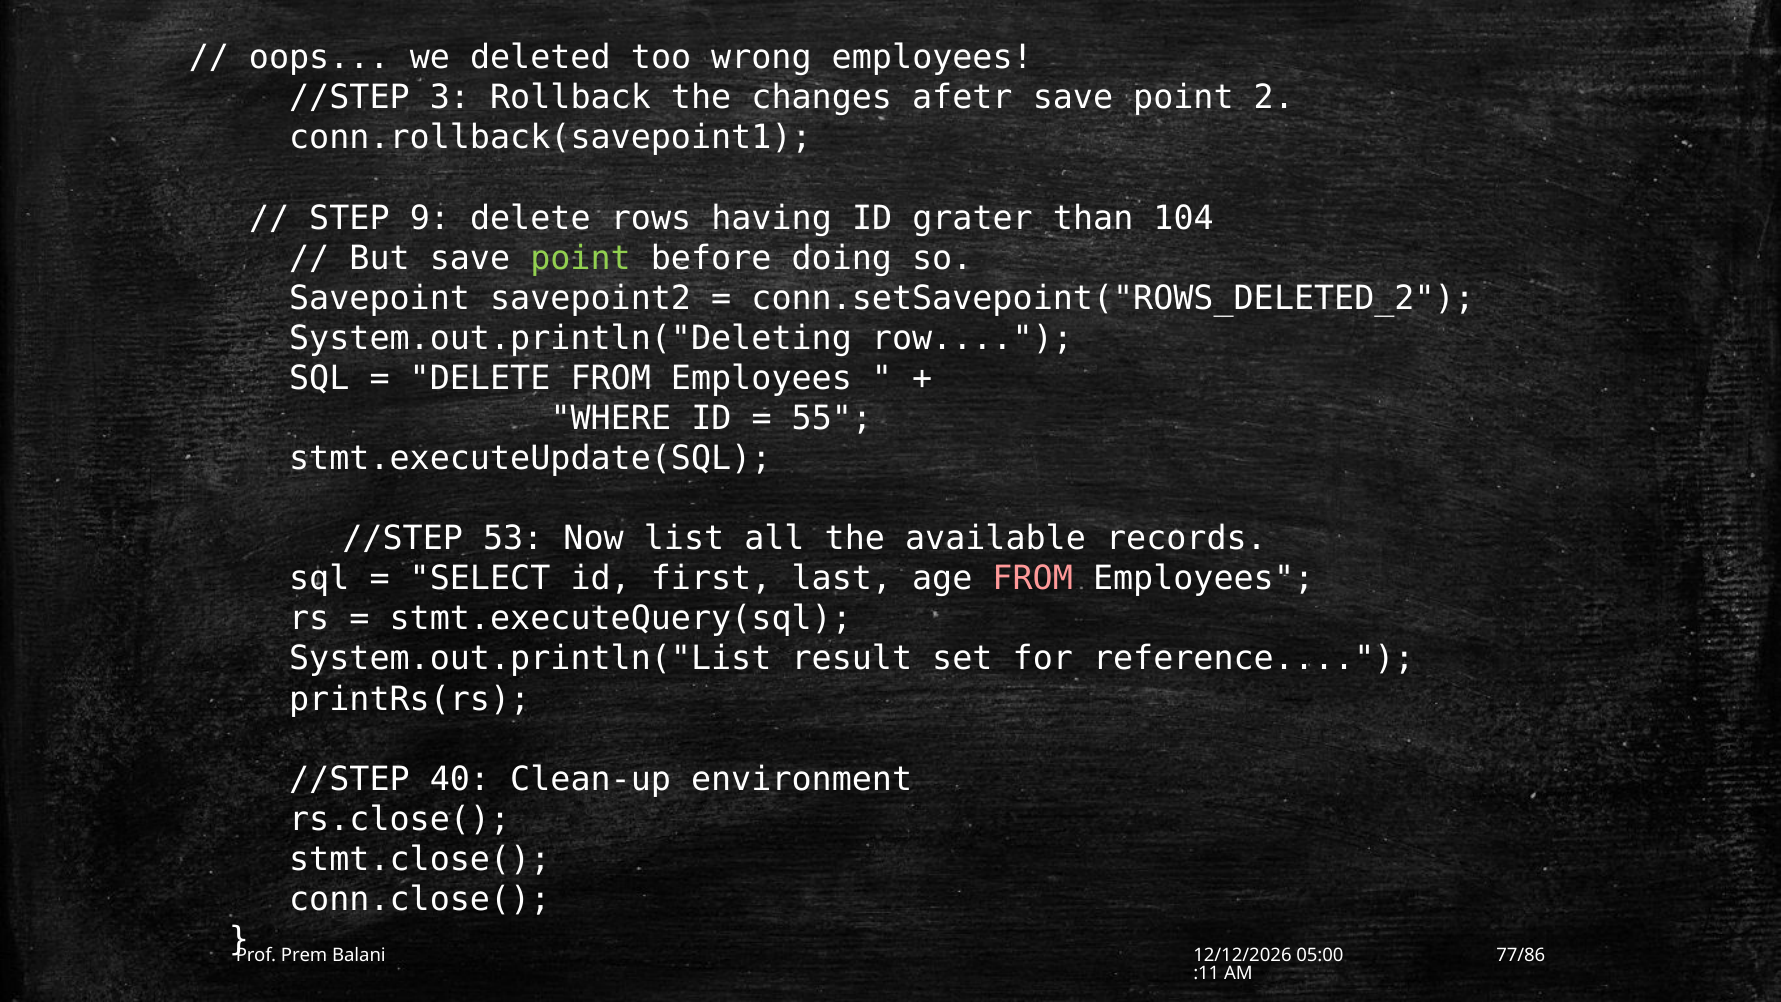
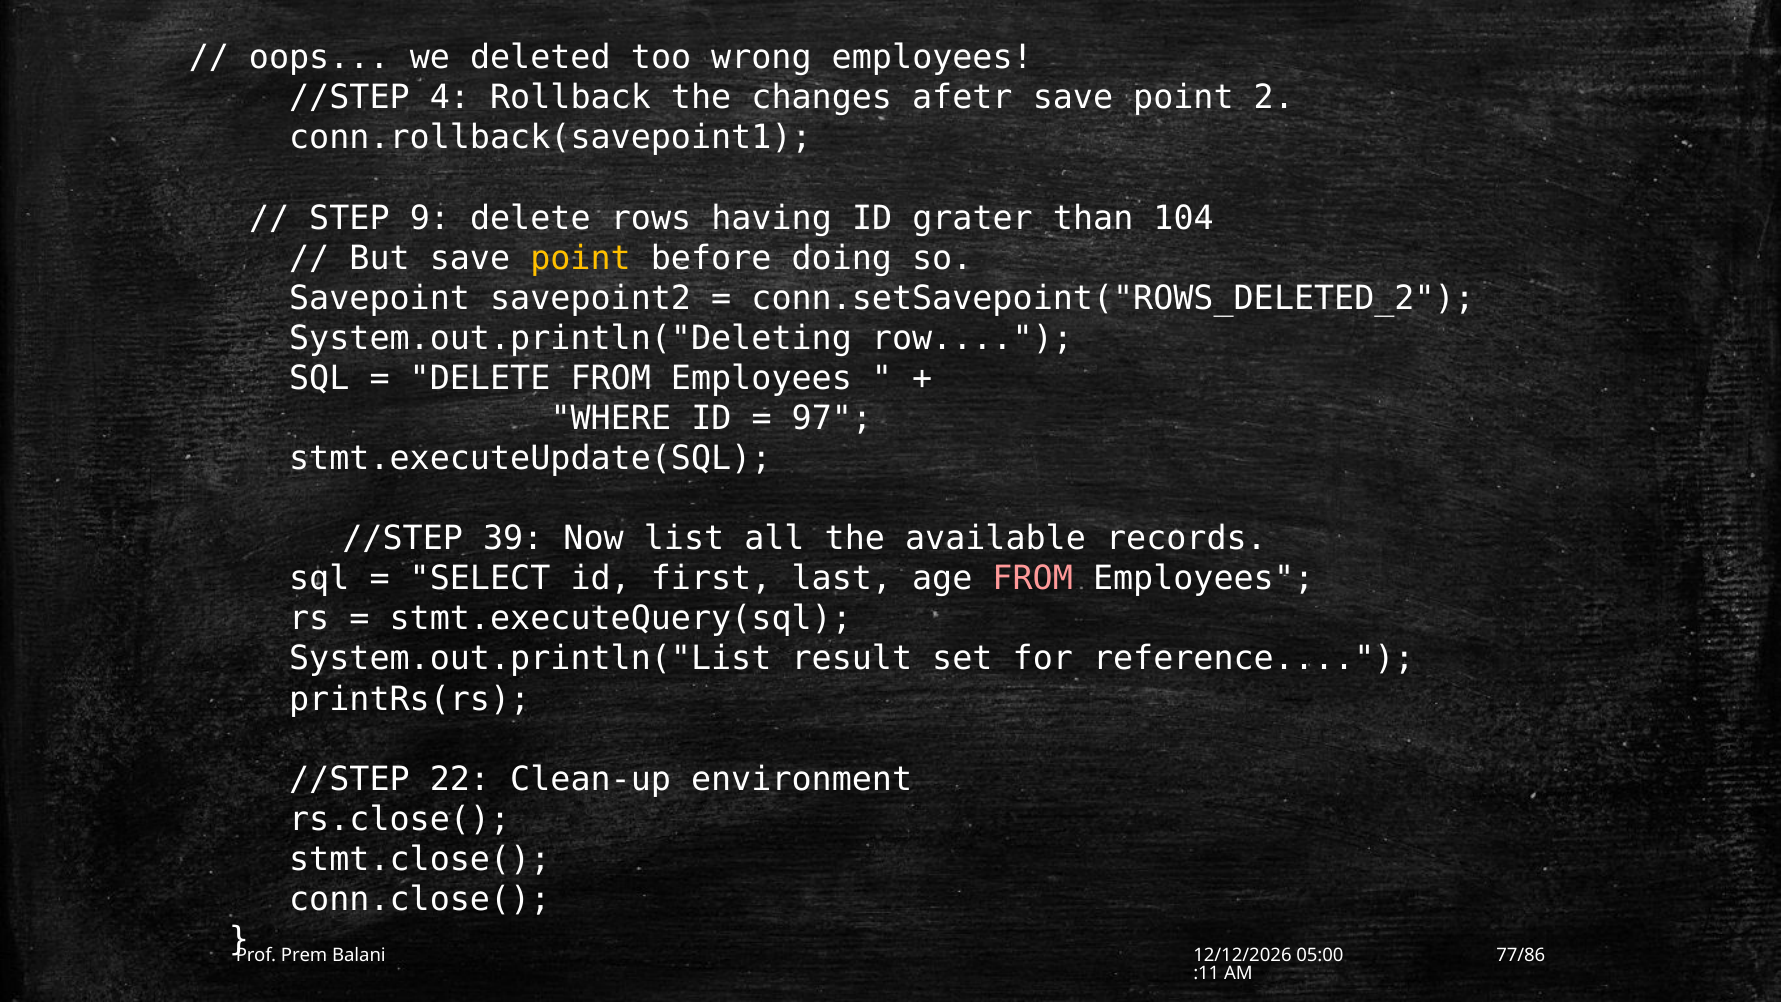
3: 3 -> 4
point at (581, 258) colour: light green -> yellow
55: 55 -> 97
53: 53 -> 39
40: 40 -> 22
